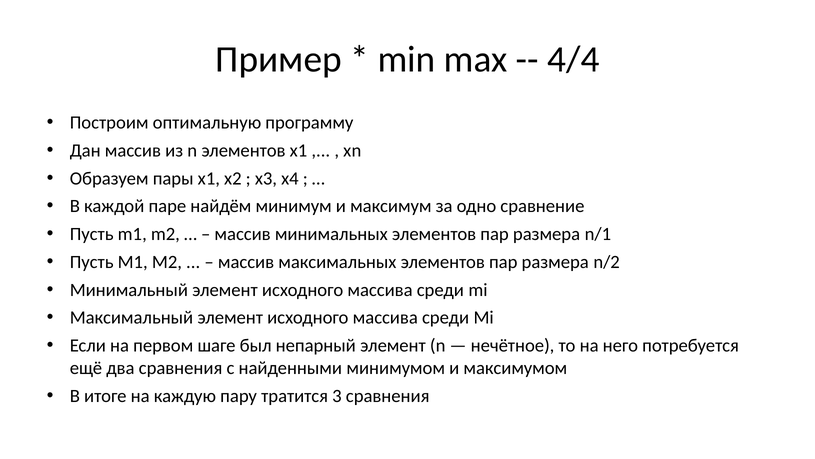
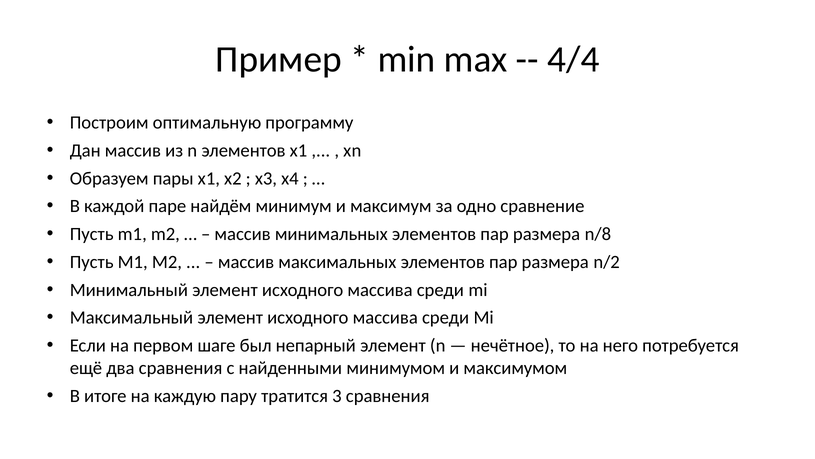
n/1: n/1 -> n/8
